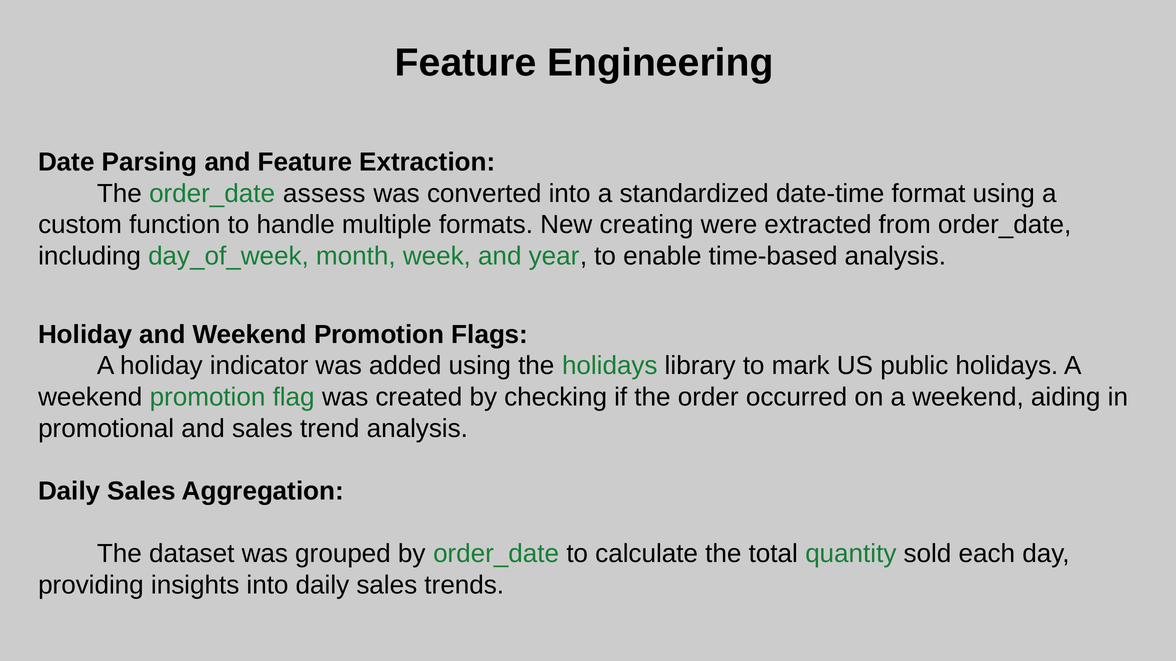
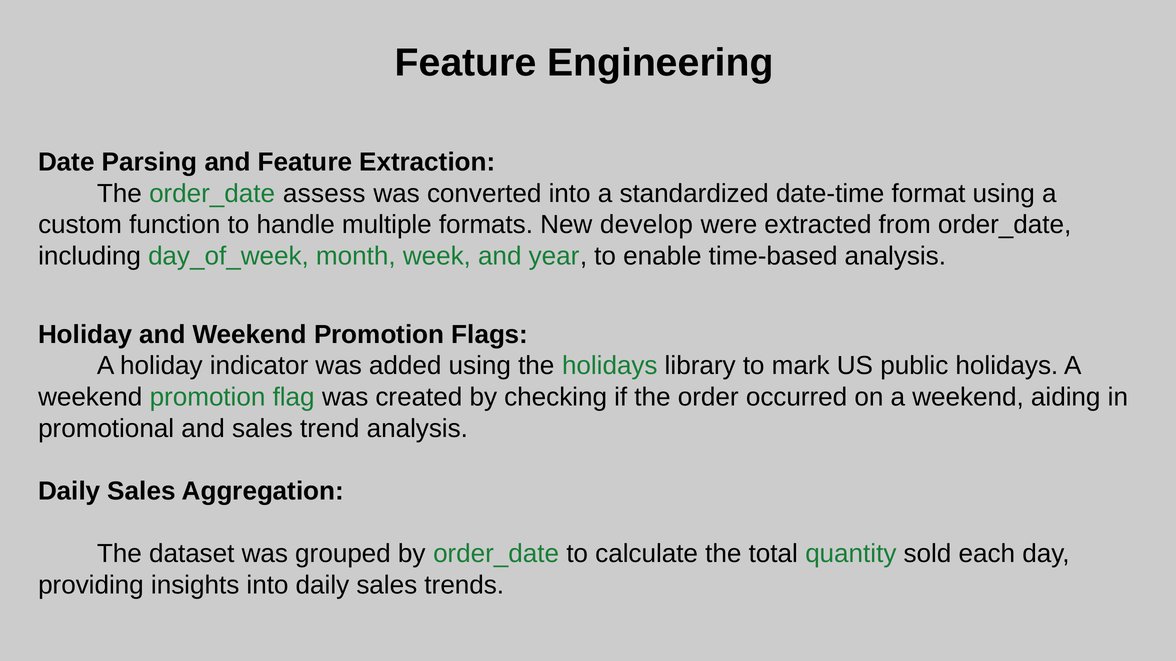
creating: creating -> develop
